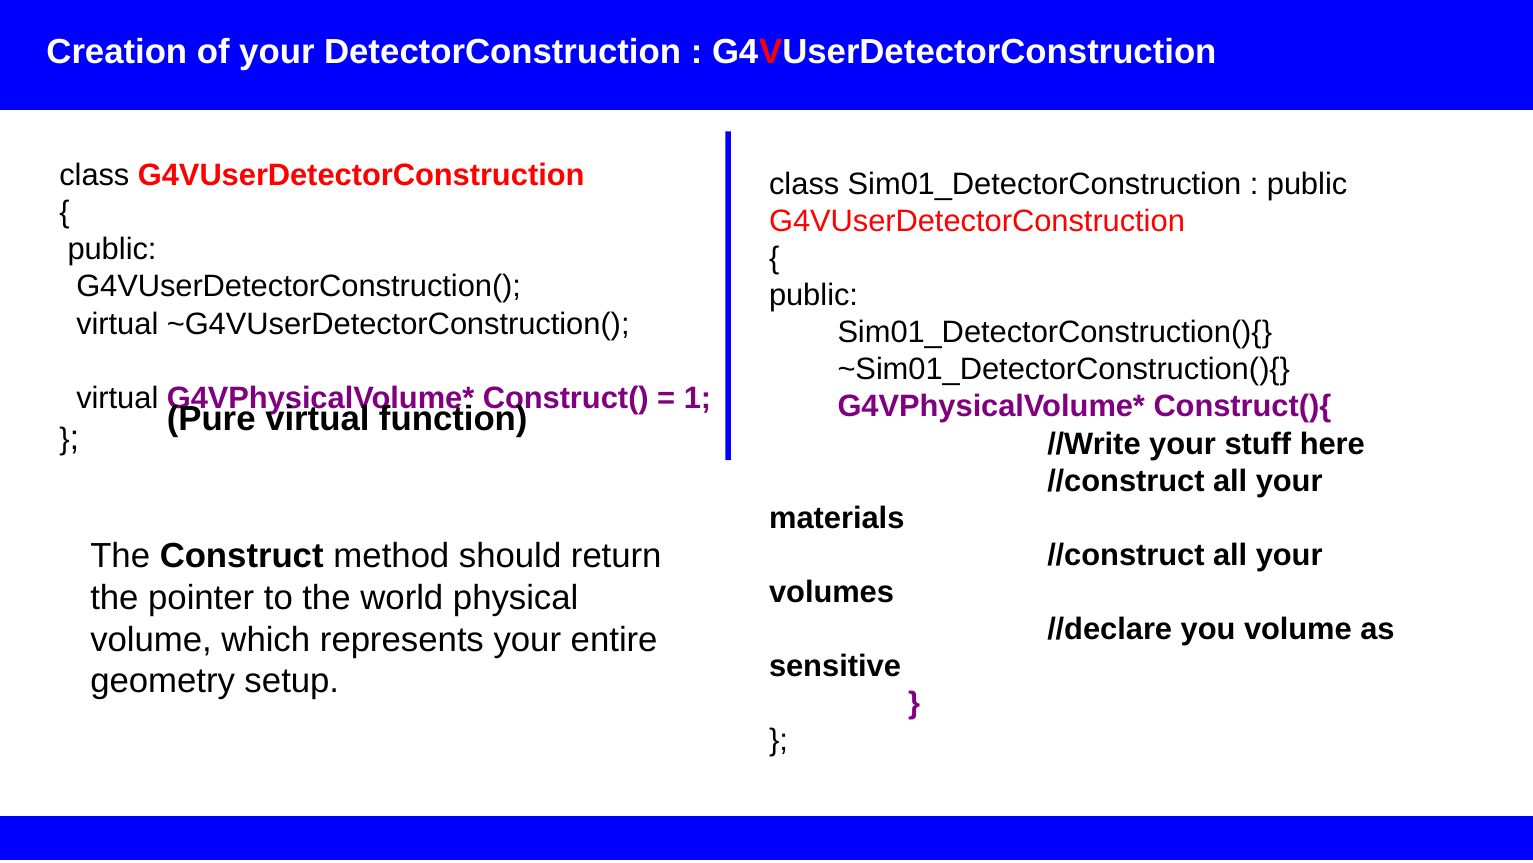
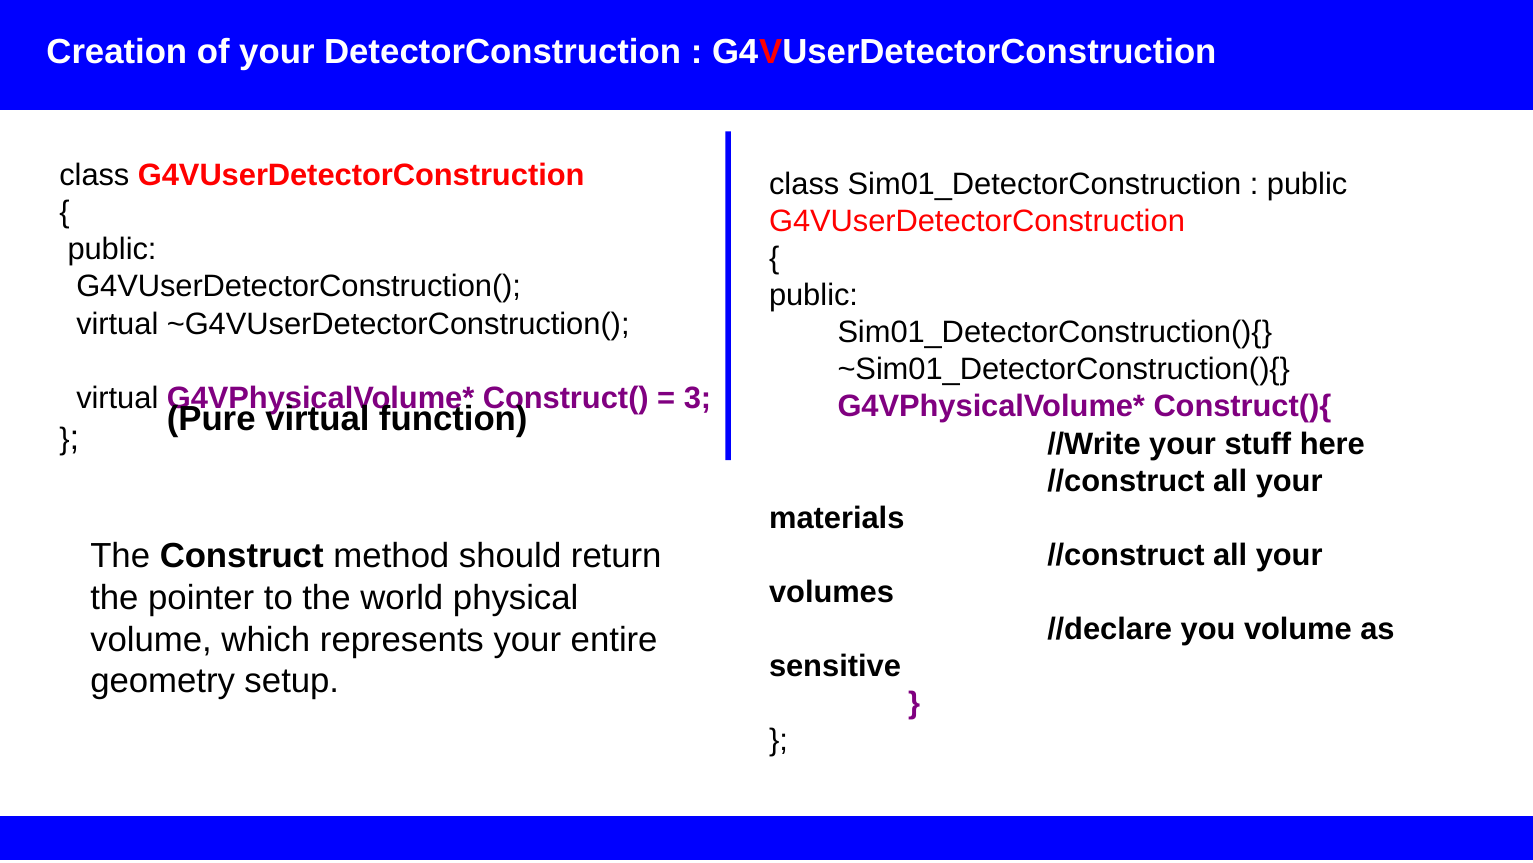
1: 1 -> 3
